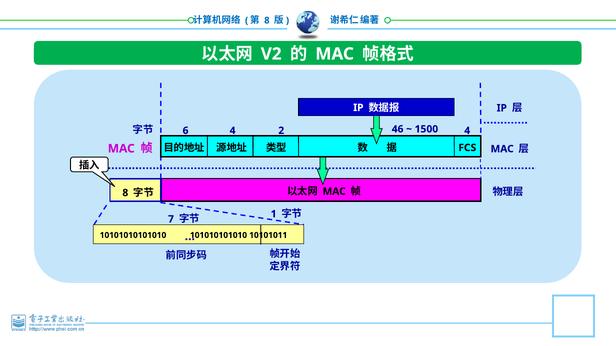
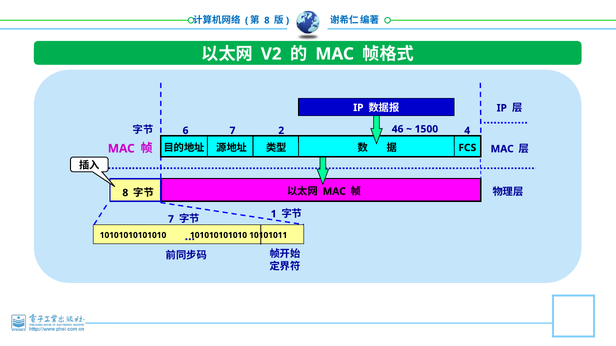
6 4: 4 -> 7
